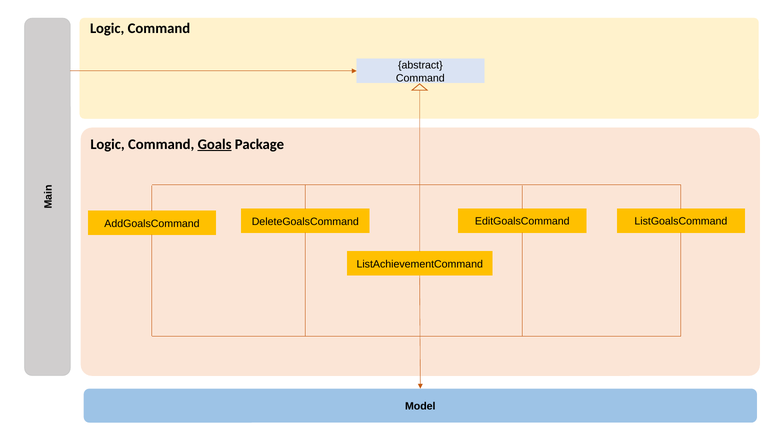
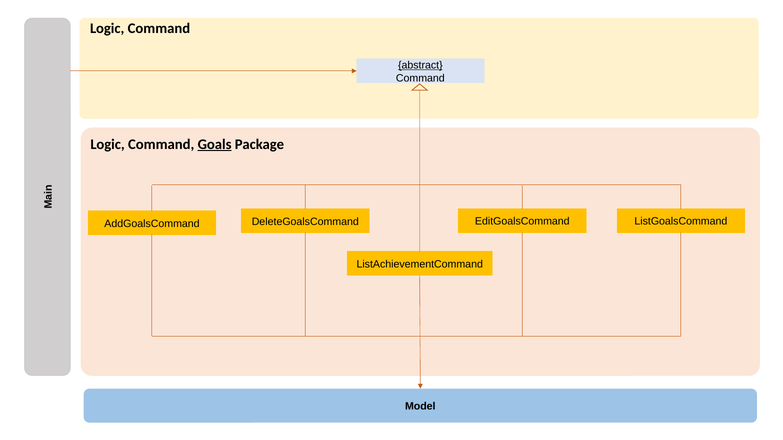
abstract underline: none -> present
